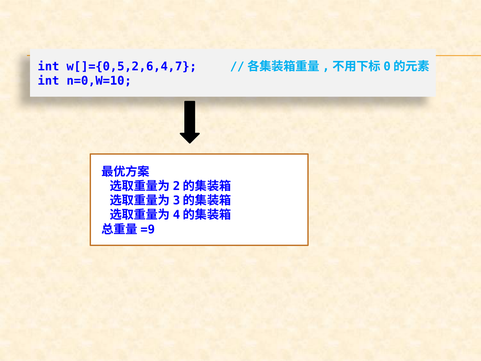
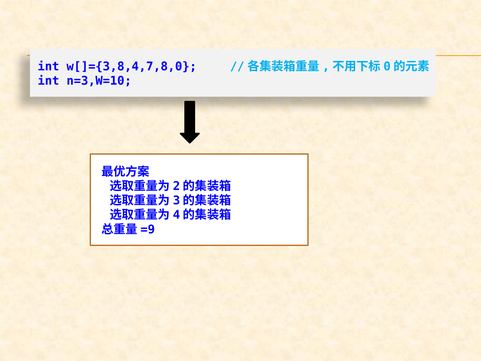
w[]={0,5,2,6,4,7: w[]={0,5,2,6,4,7 -> w[]={3,8,4,7,8,0
n=0,W=10: n=0,W=10 -> n=3,W=10
